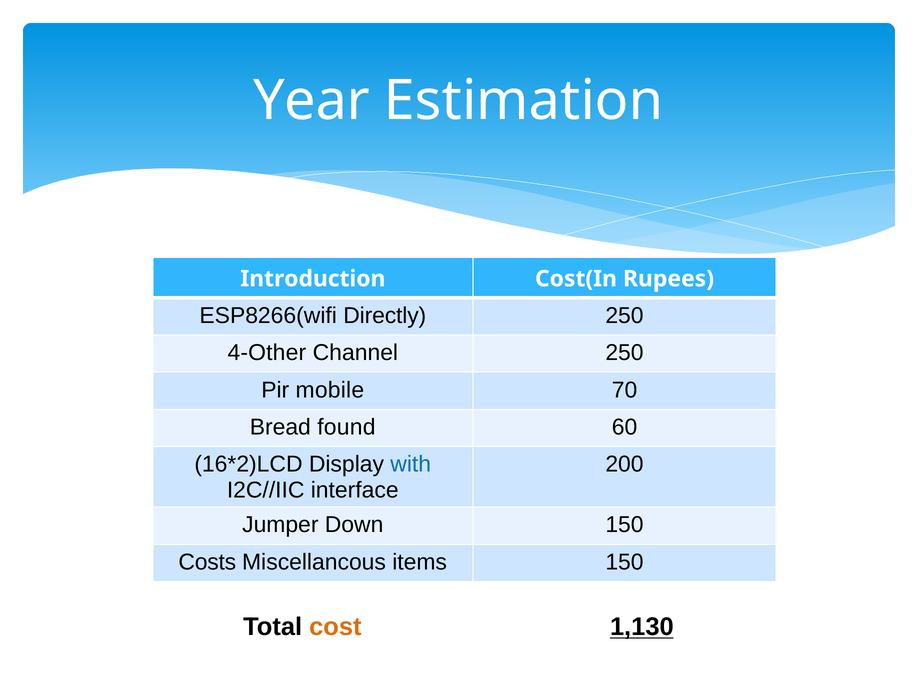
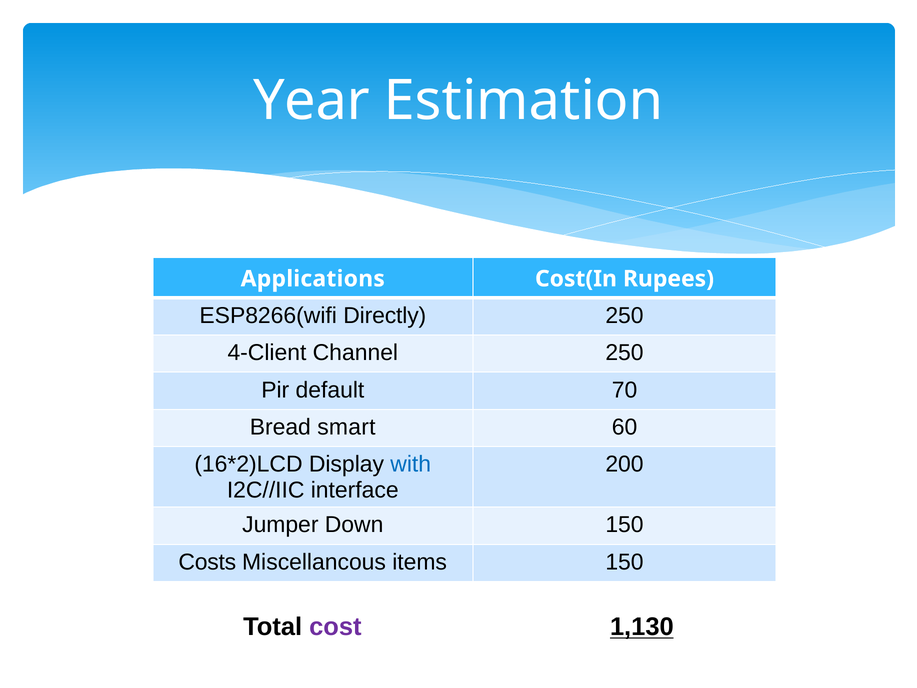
Introduction: Introduction -> Applications
4-Other: 4-Other -> 4-Client
mobile: mobile -> default
found: found -> smart
cost colour: orange -> purple
